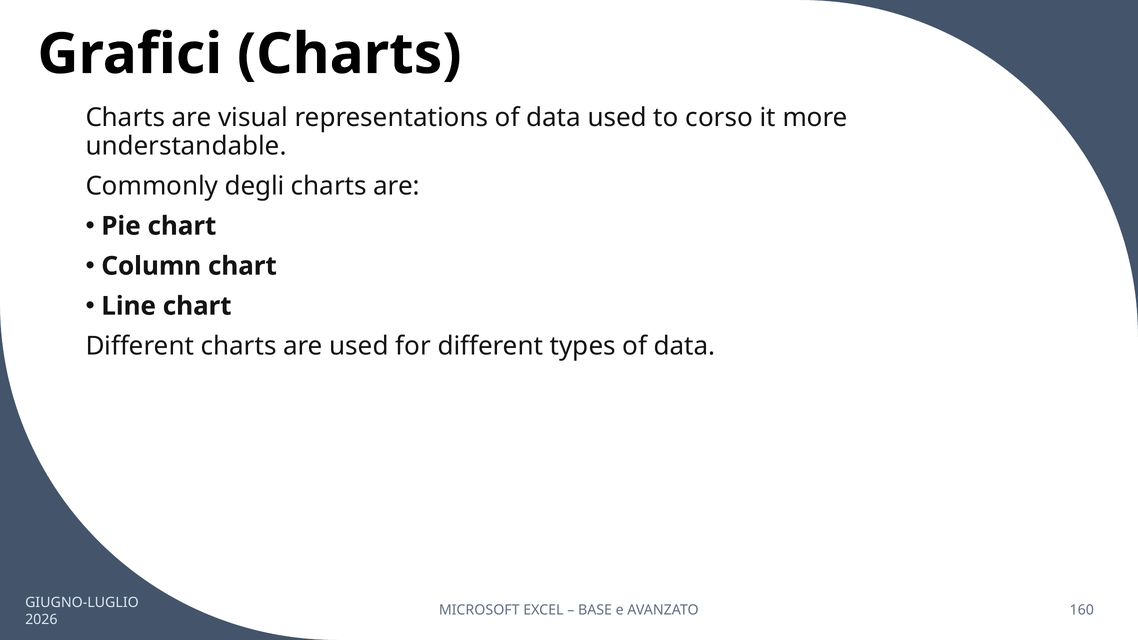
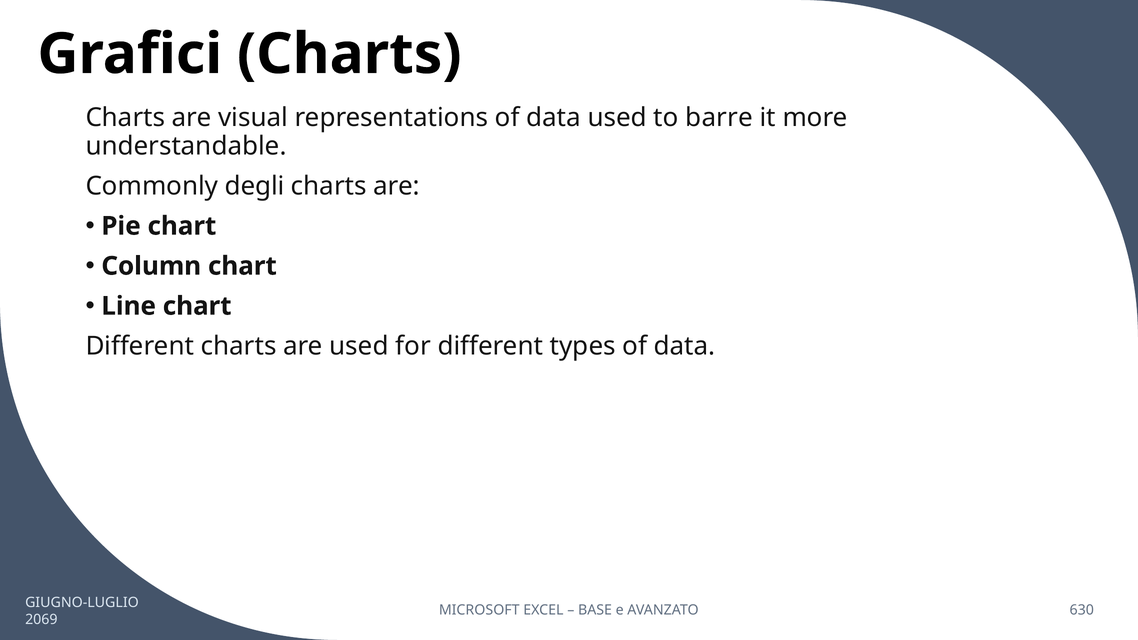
corso: corso -> barre
160: 160 -> 630
2026: 2026 -> 2069
